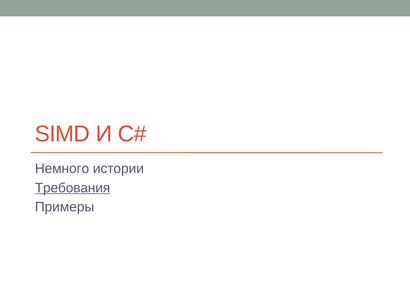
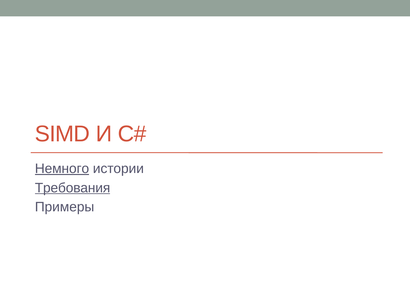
Немного underline: none -> present
